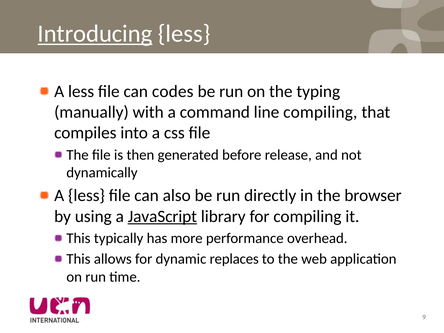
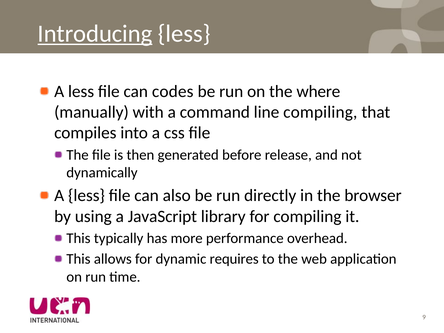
typing: typing -> where
JavaScript underline: present -> none
replaces: replaces -> requires
